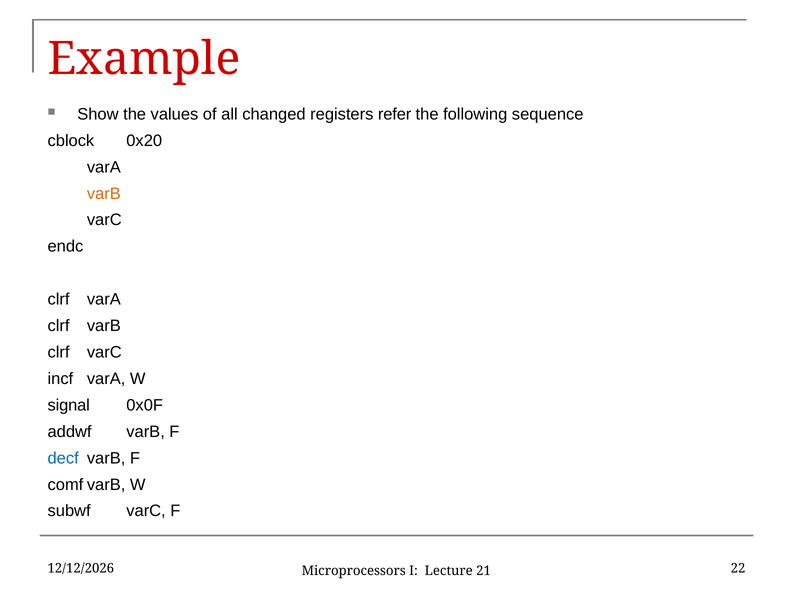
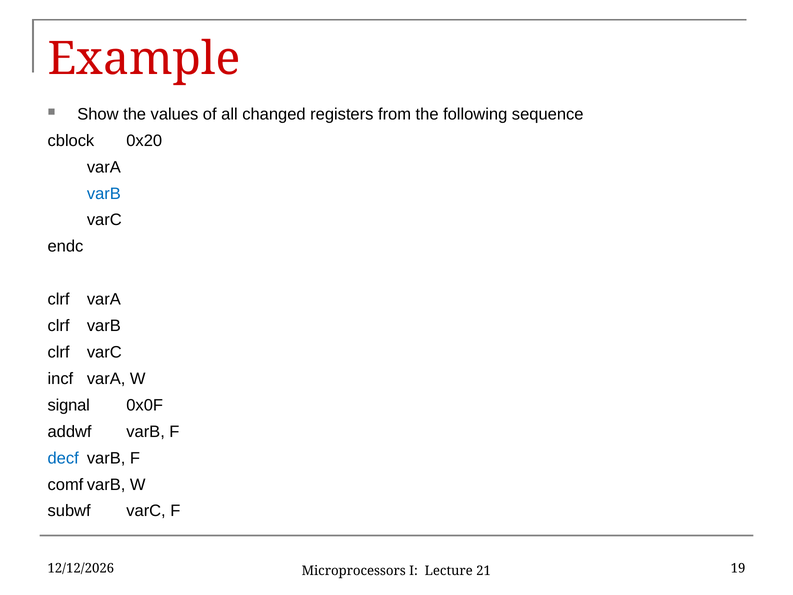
refer: refer -> from
varB at (104, 193) colour: orange -> blue
22: 22 -> 19
